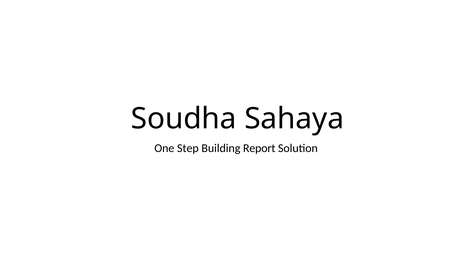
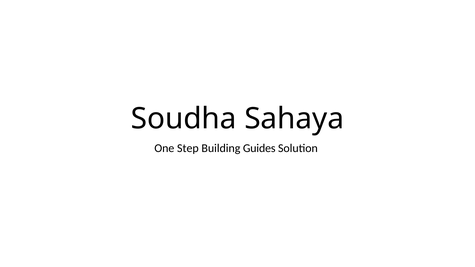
Report: Report -> Guides
